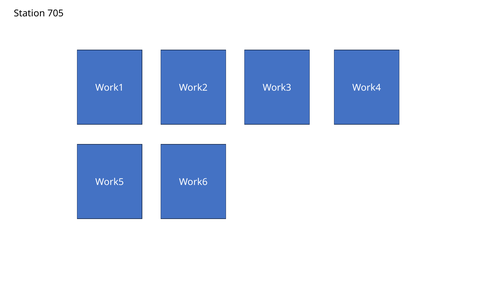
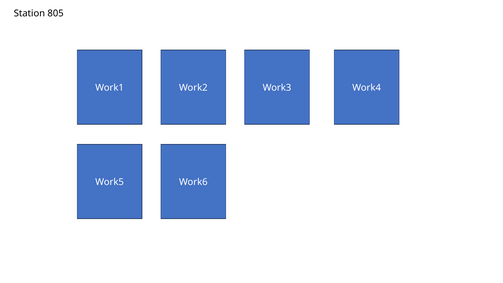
705: 705 -> 805
